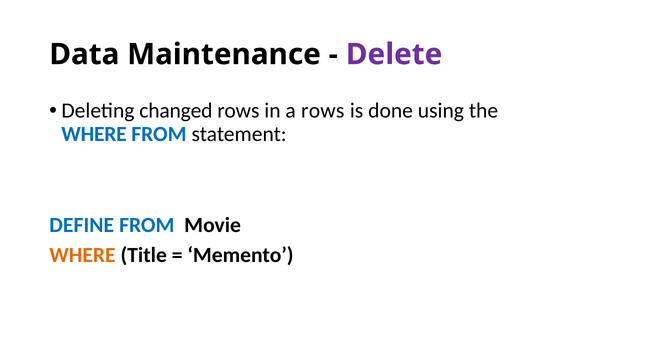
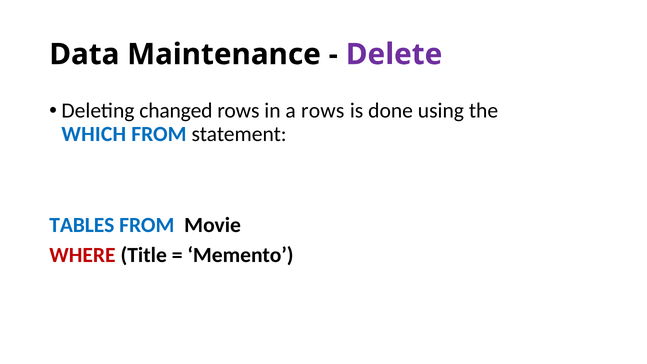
WHERE at (94, 134): WHERE -> WHICH
DEFINE: DEFINE -> TABLES
WHERE at (82, 255) colour: orange -> red
